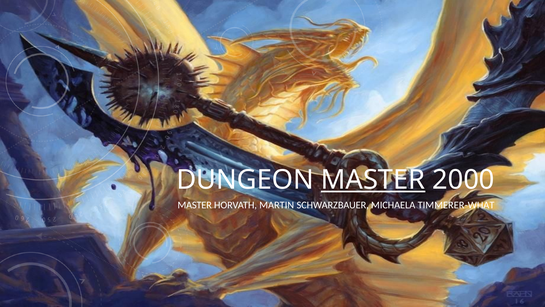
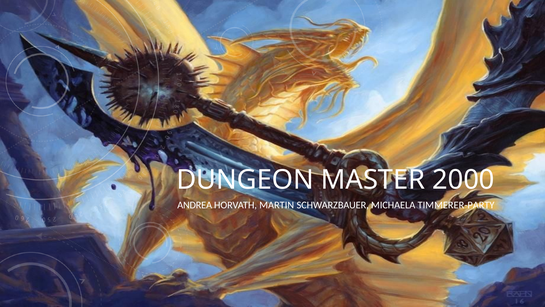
MASTER at (373, 180) underline: present -> none
MASTER at (195, 205): MASTER -> ANDREA
TIMMERER-WHAT: TIMMERER-WHAT -> TIMMERER-PARTY
